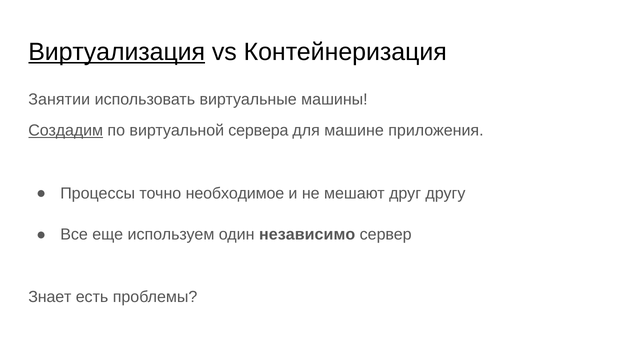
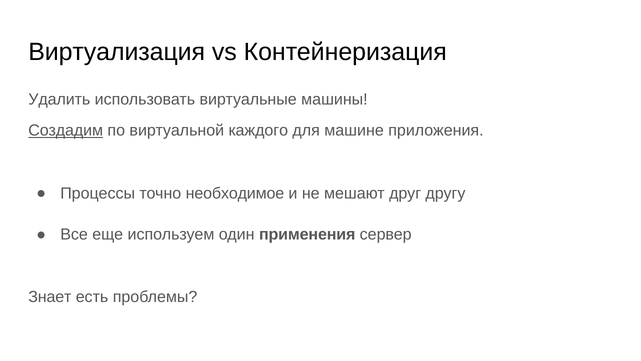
Виртуализация underline: present -> none
Занятии: Занятии -> Удалить
сервера: сервера -> каждого
независимо: независимо -> применения
